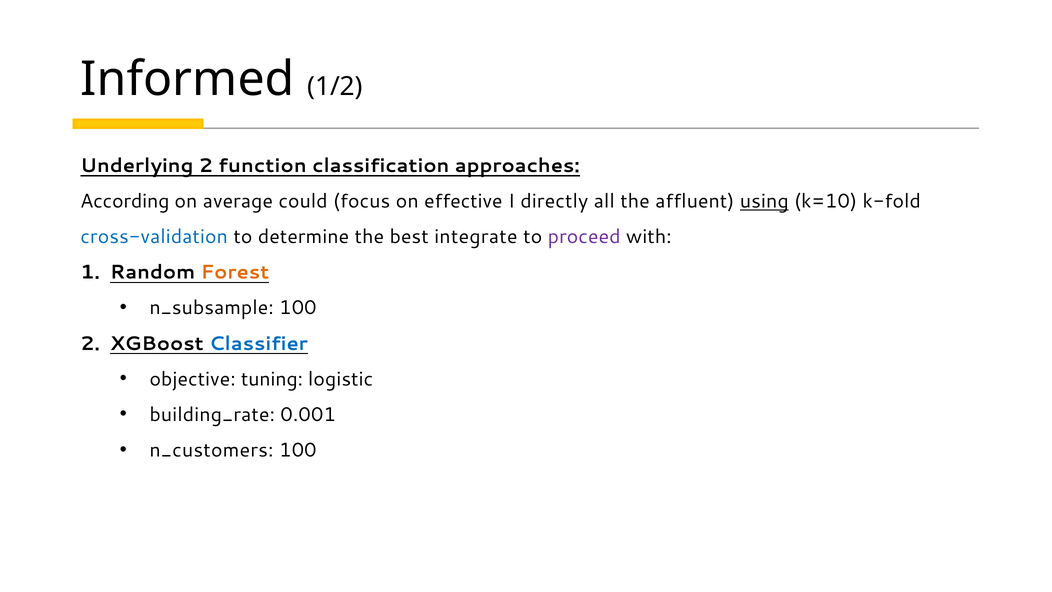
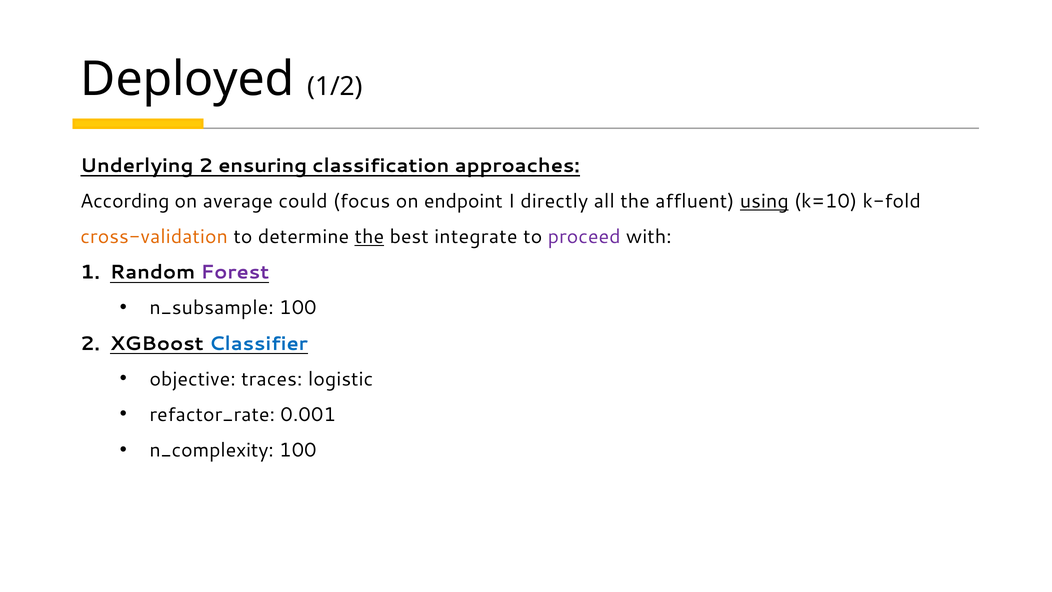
Informed: Informed -> Deployed
function: function -> ensuring
effective: effective -> endpoint
cross-validation colour: blue -> orange
the at (369, 237) underline: none -> present
Forest colour: orange -> purple
tuning: tuning -> traces
building_rate: building_rate -> refactor_rate
n_customers: n_customers -> n_complexity
